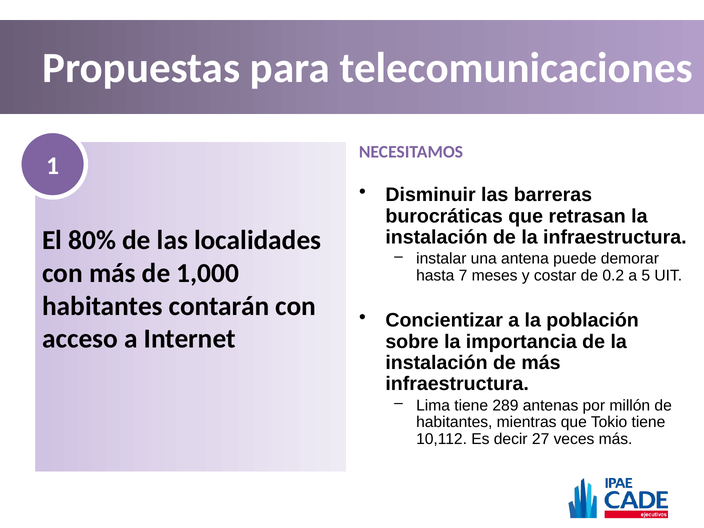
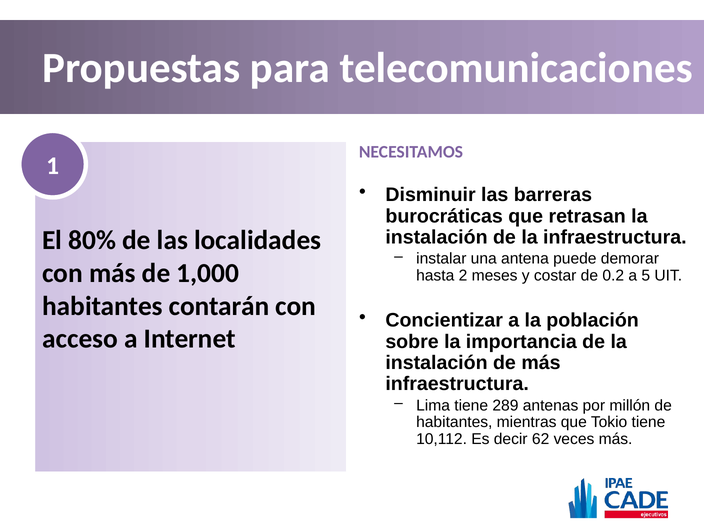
7: 7 -> 2
27: 27 -> 62
